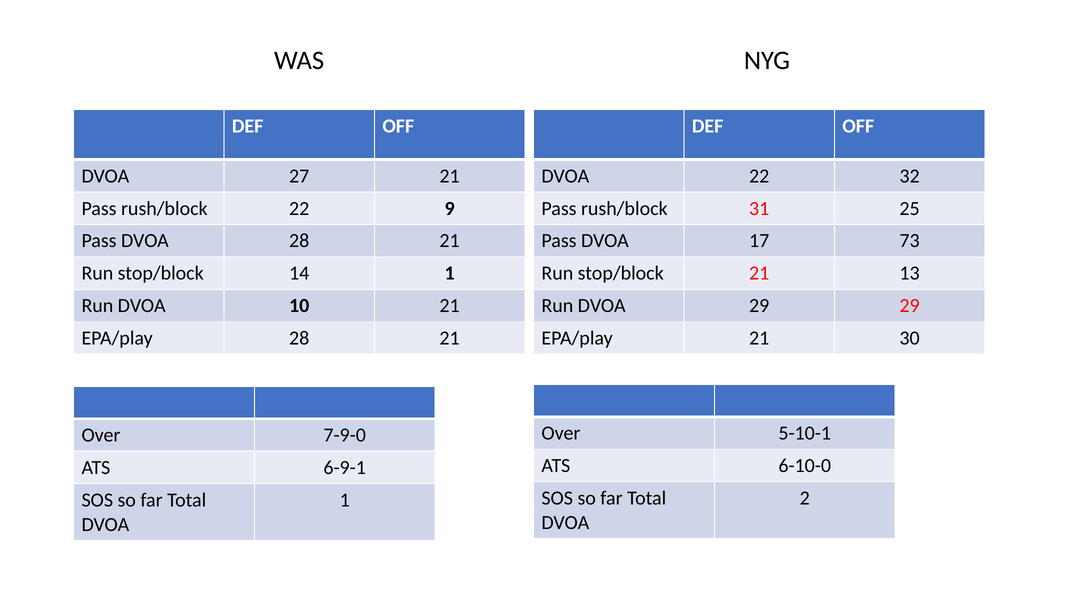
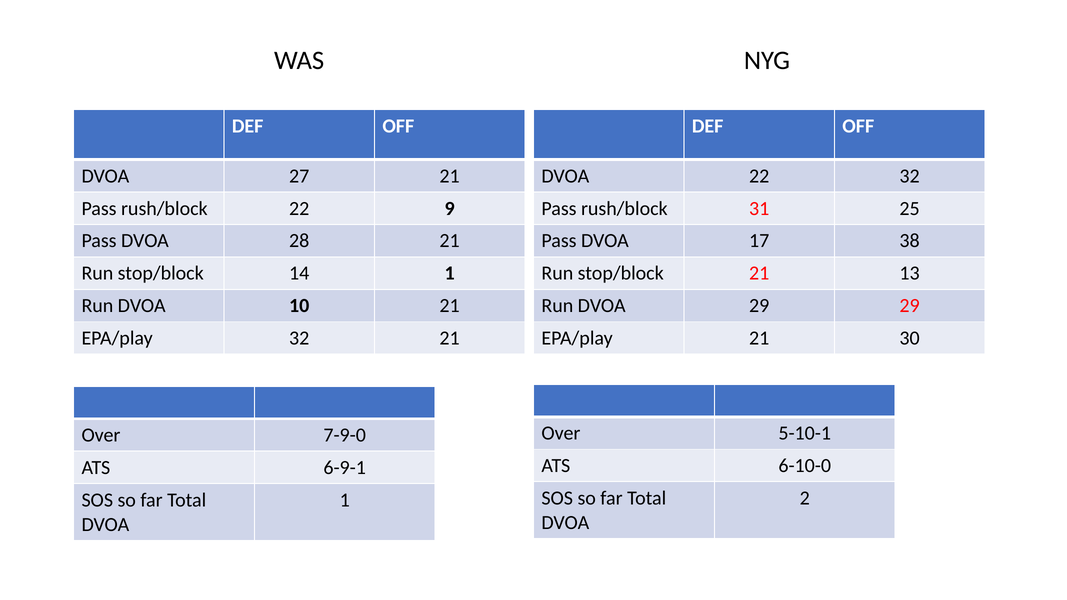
73: 73 -> 38
EPA/play 28: 28 -> 32
